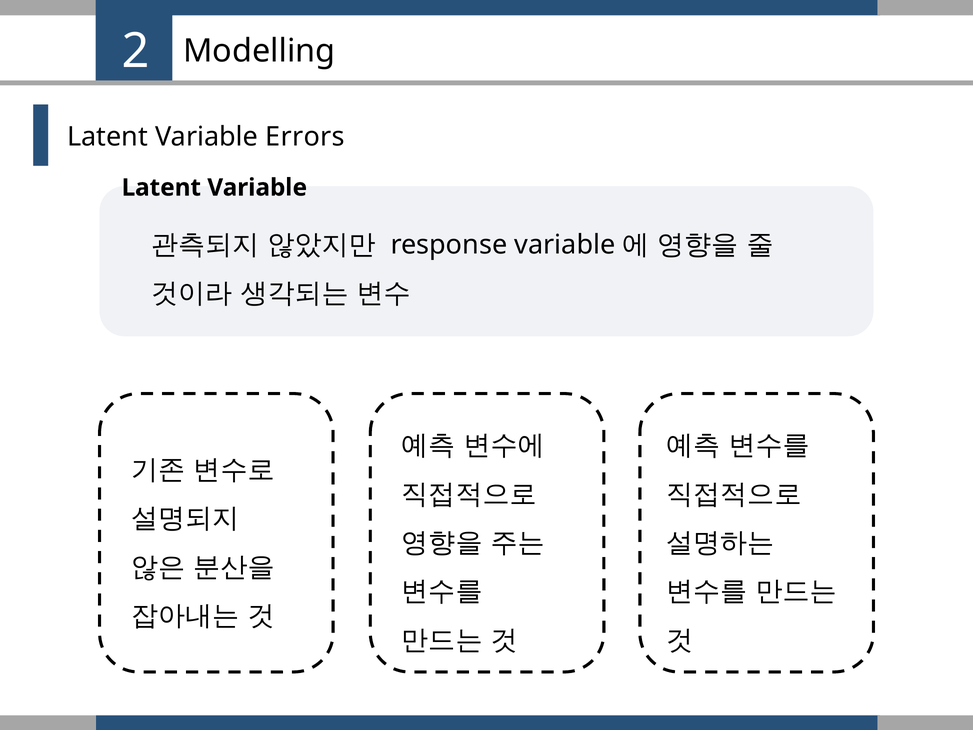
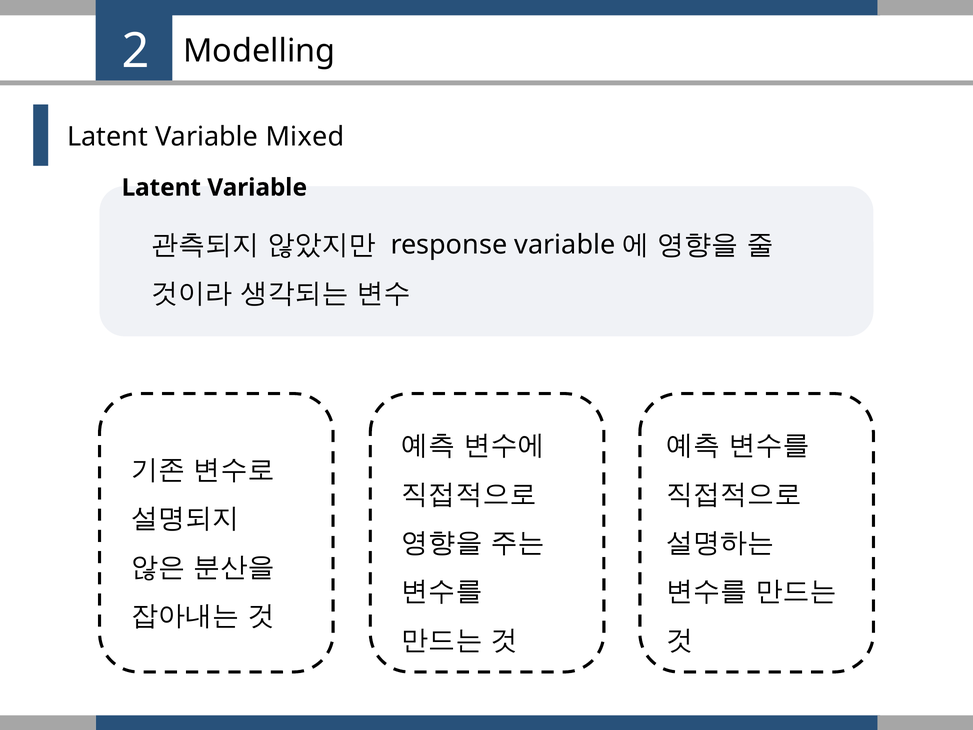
Errors: Errors -> Mixed
